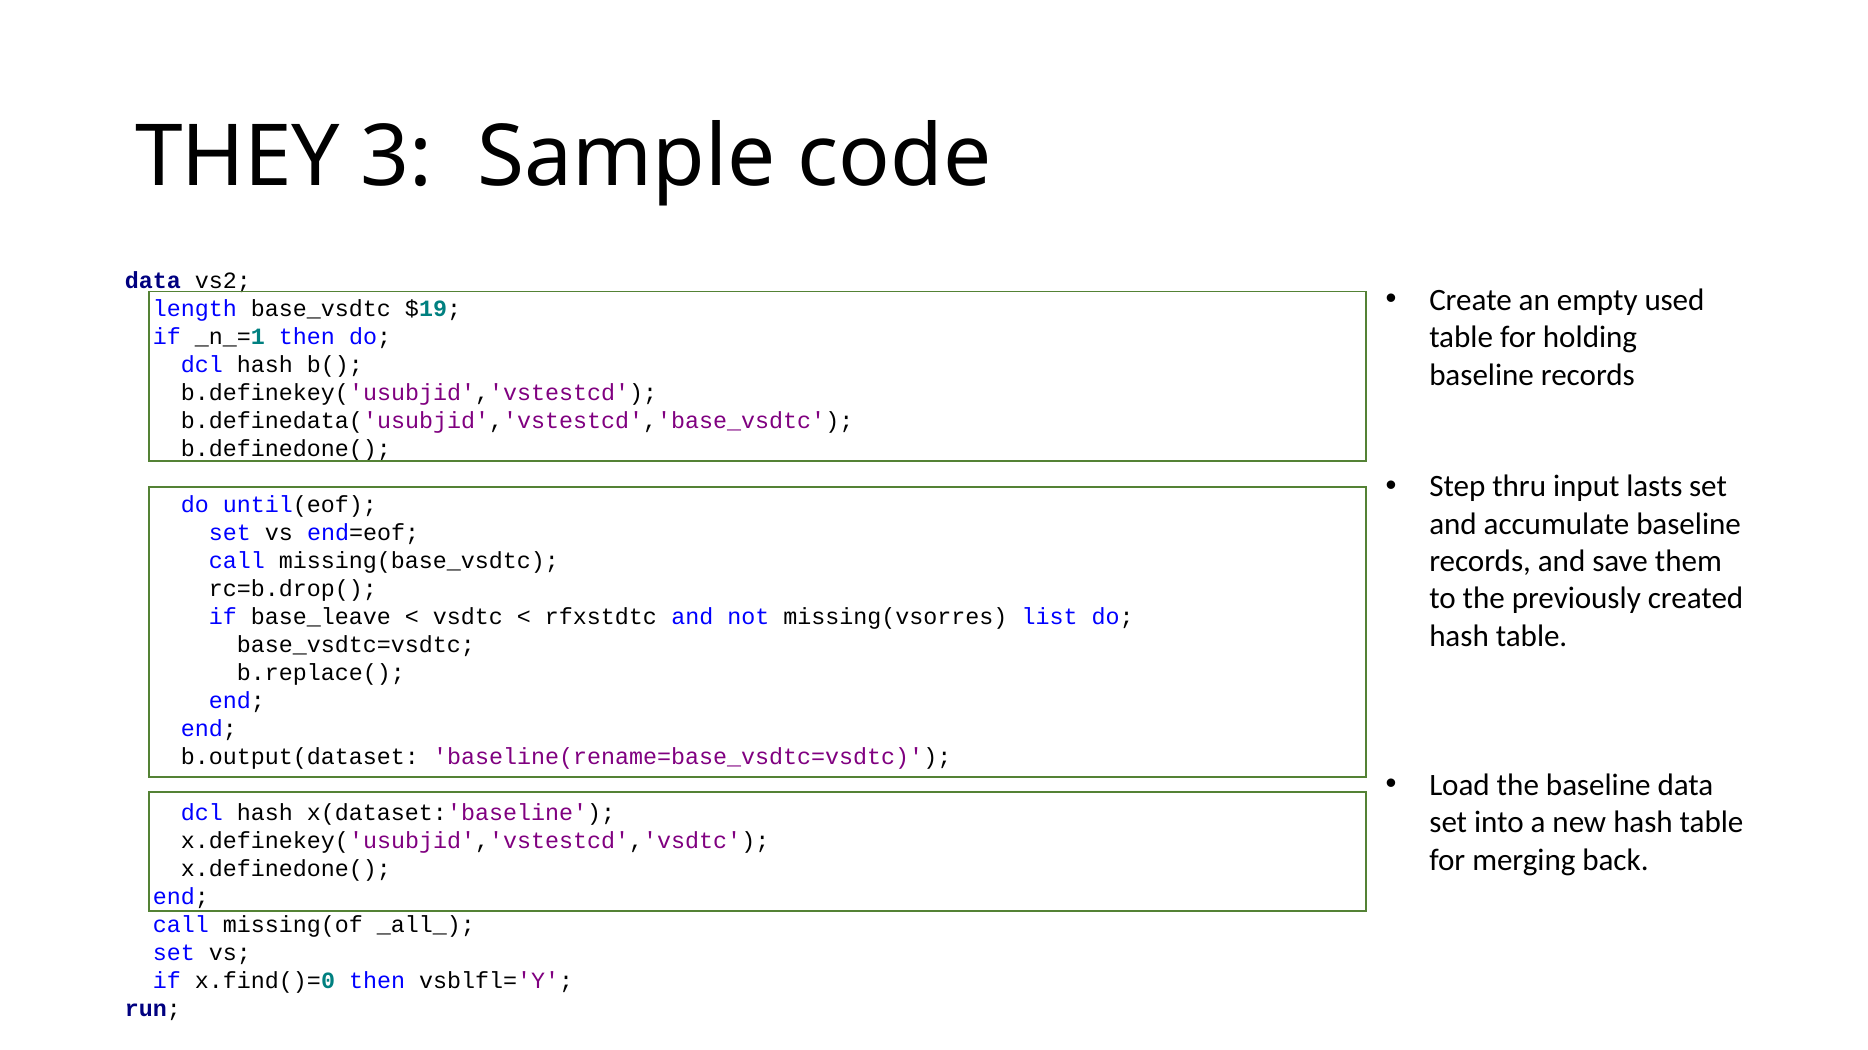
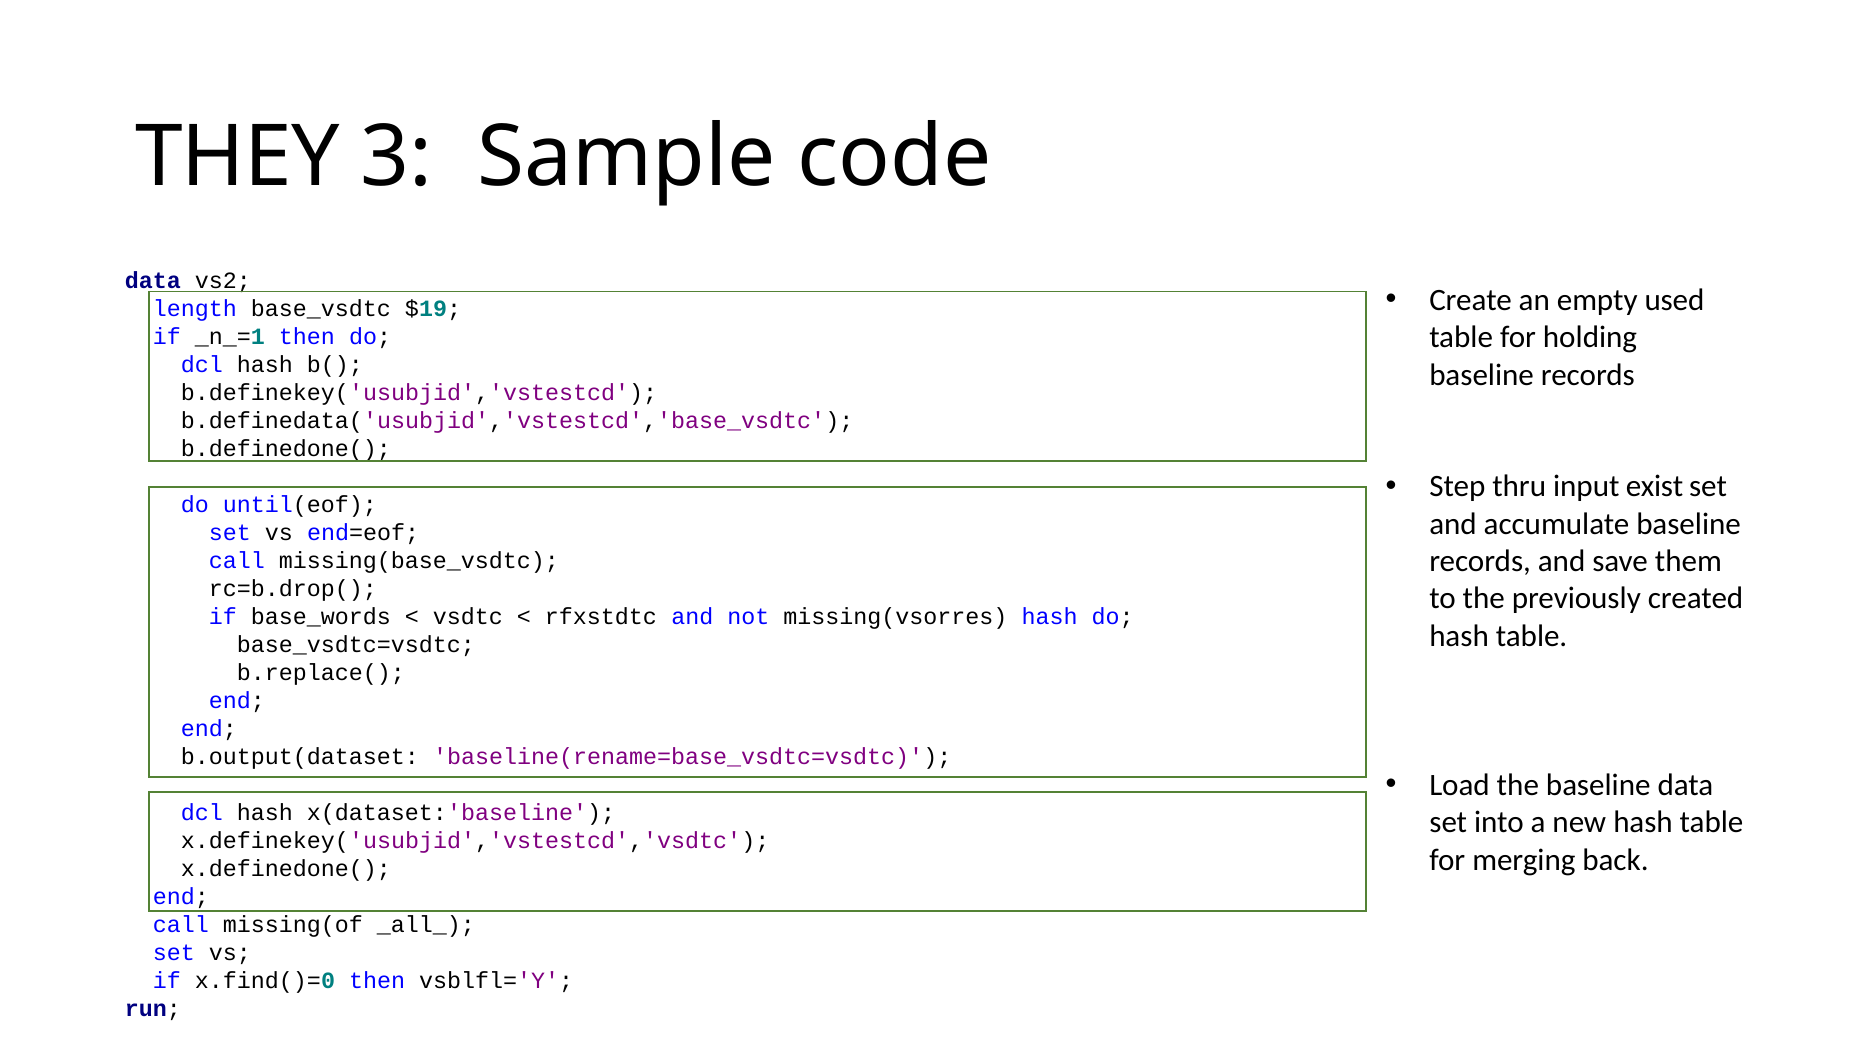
lasts: lasts -> exist
base_leave: base_leave -> base_words
missing(vsorres list: list -> hash
